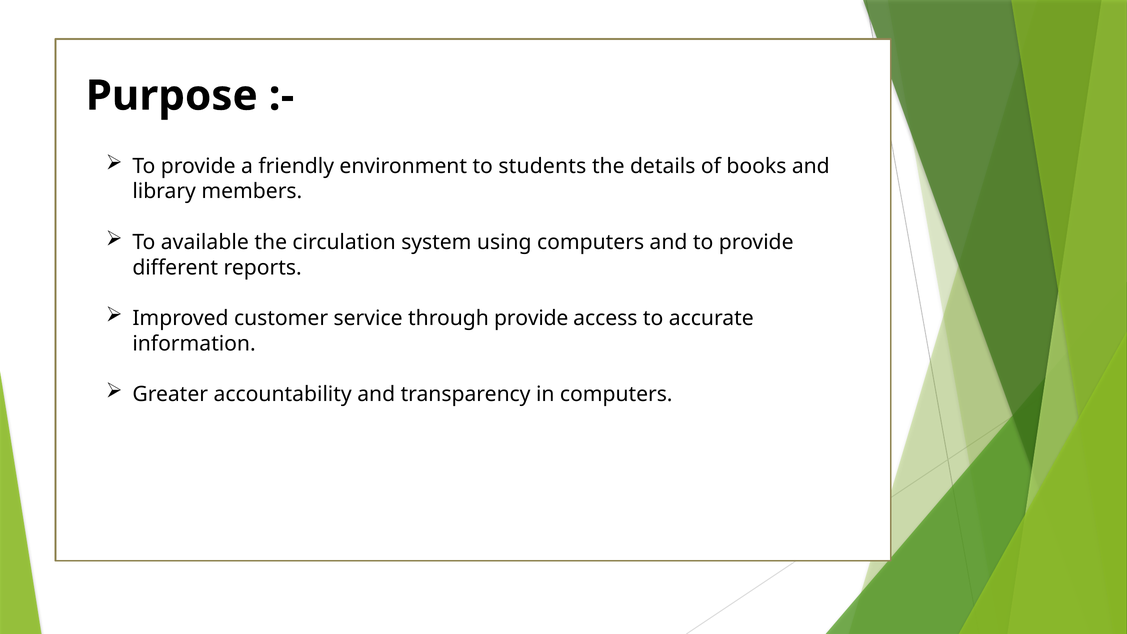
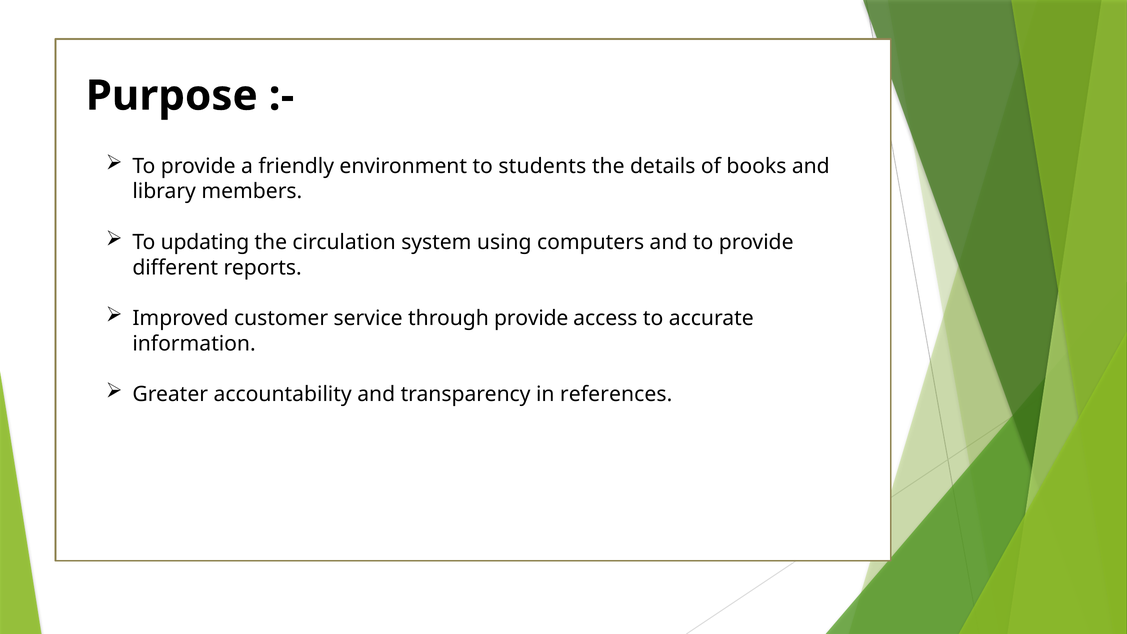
available: available -> updating
in computers: computers -> references
